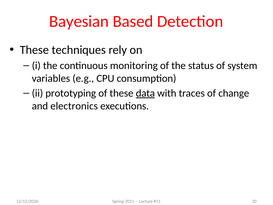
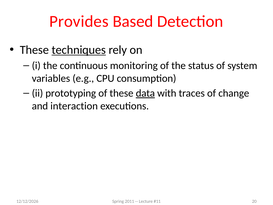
Bayesian: Bayesian -> Provides
techniques underline: none -> present
electronics: electronics -> interaction
